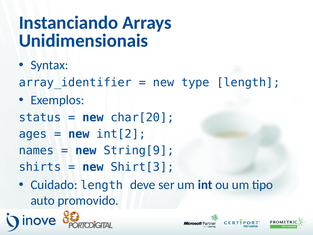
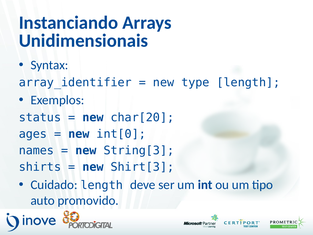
int[2: int[2 -> int[0
String[9: String[9 -> String[3
